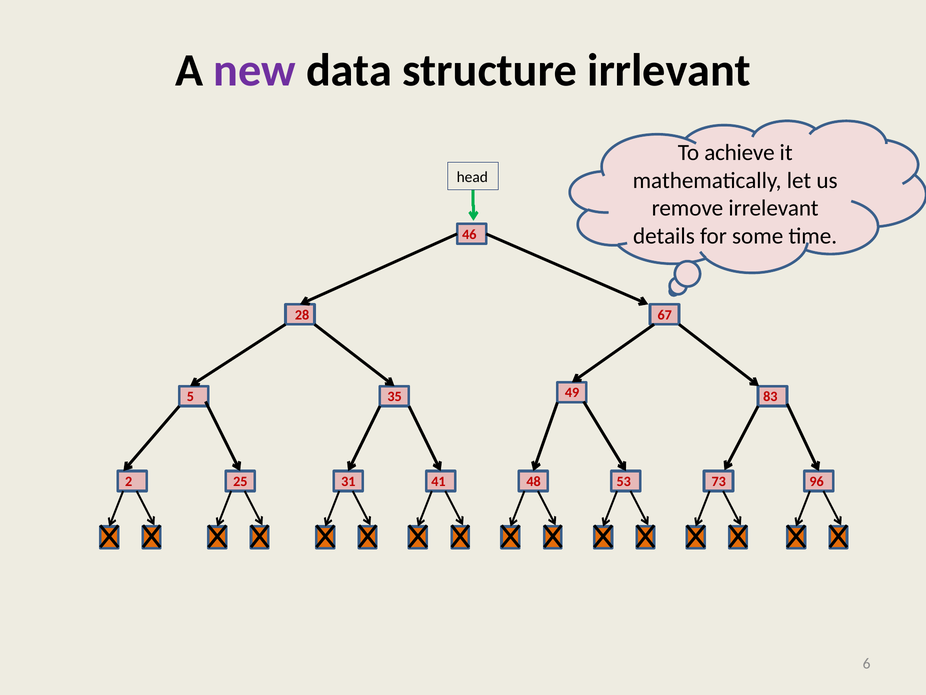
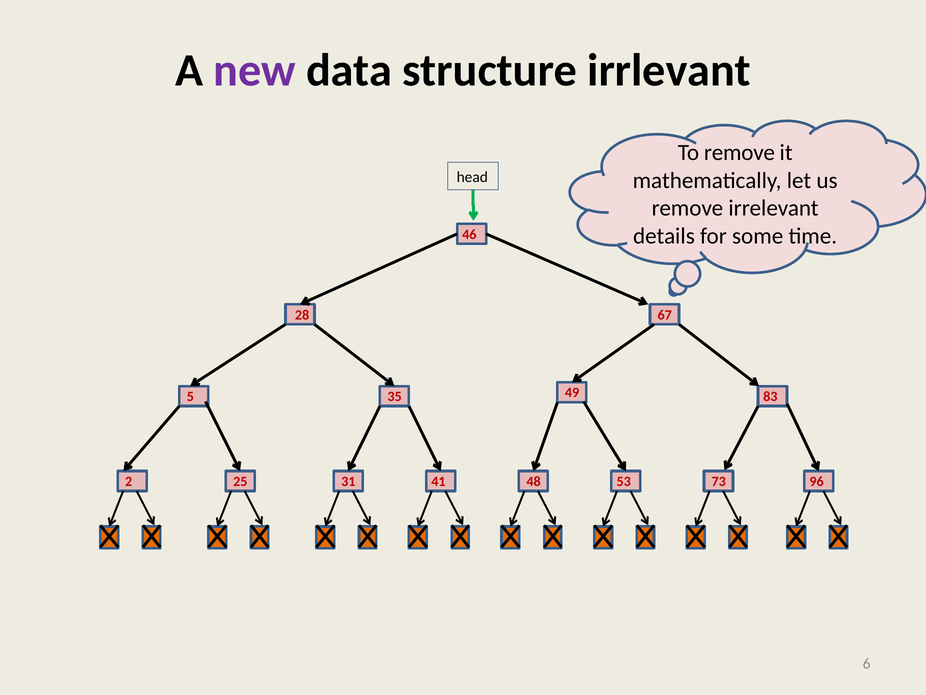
To achieve: achieve -> remove
